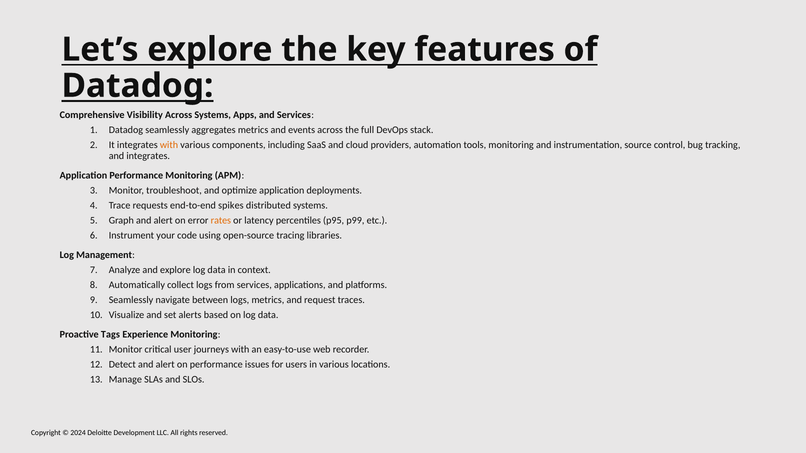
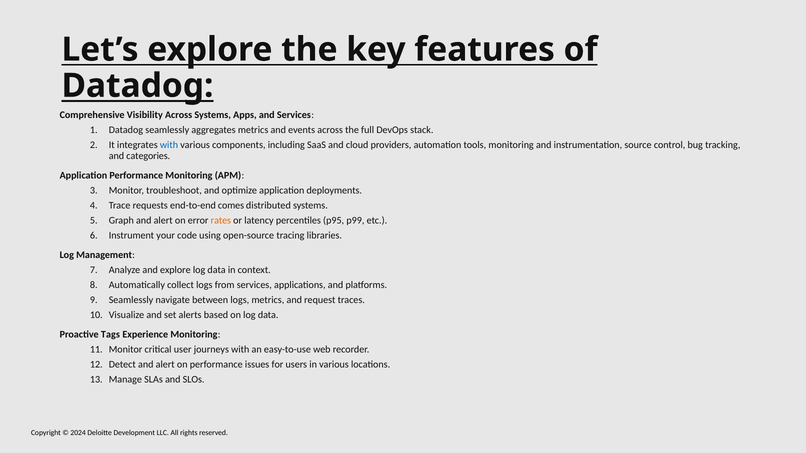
with at (169, 145) colour: orange -> blue
and integrates: integrates -> categories
spikes: spikes -> comes
